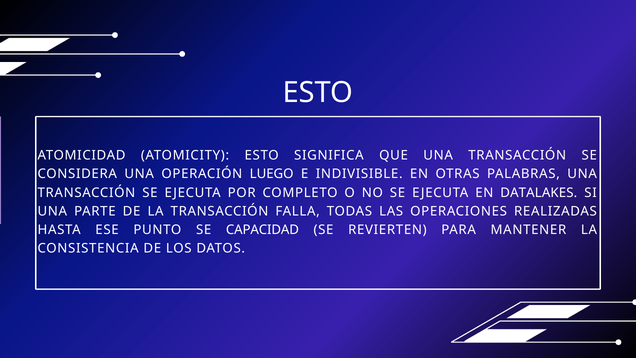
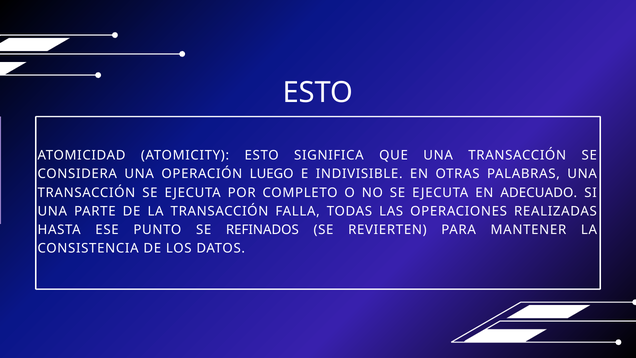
DATALAKES: DATALAKES -> ADECUADO
CAPACIDAD: CAPACIDAD -> REFINADOS
